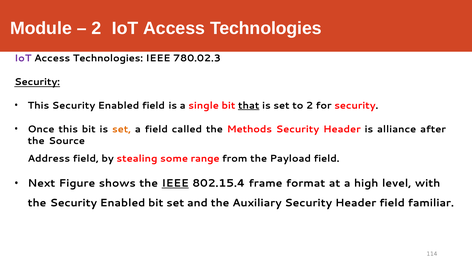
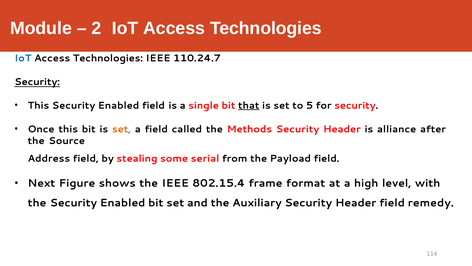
IoT at (23, 58) colour: purple -> blue
780.02.3: 780.02.3 -> 110.24.7
to 2: 2 -> 5
range: range -> serial
IEEE at (175, 183) underline: present -> none
familiar: familiar -> remedy
